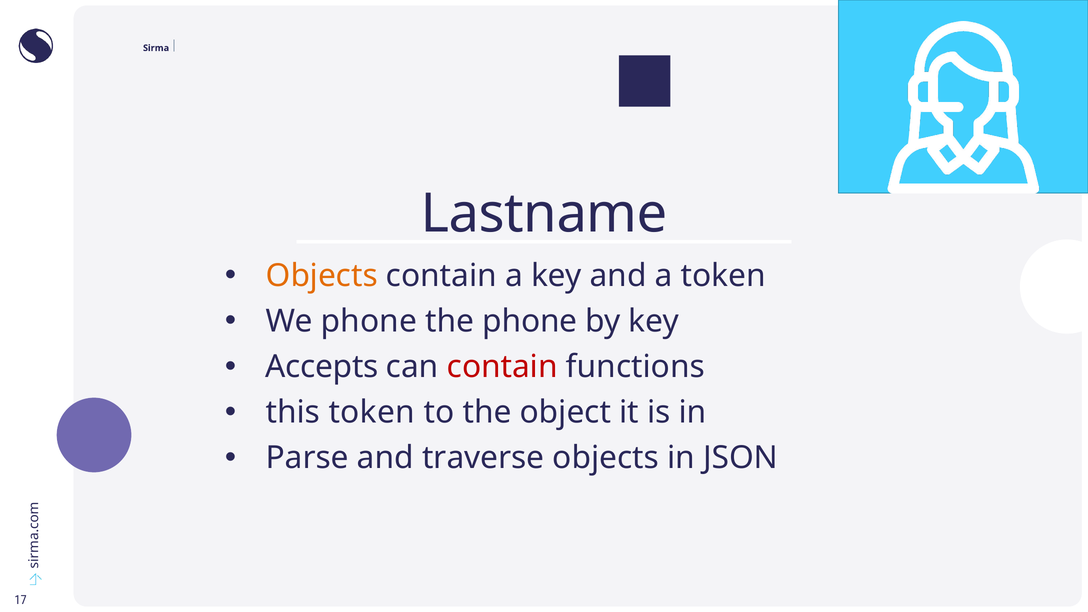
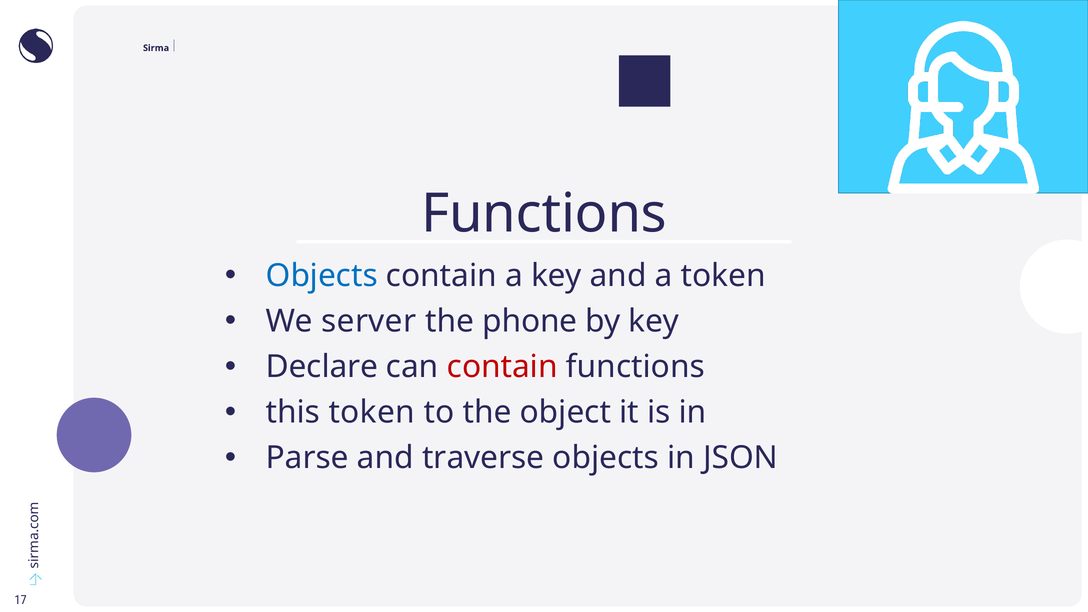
Lastname at (544, 214): Lastname -> Functions
Objects at (322, 276) colour: orange -> blue
We phone: phone -> server
Accepts: Accepts -> Declare
